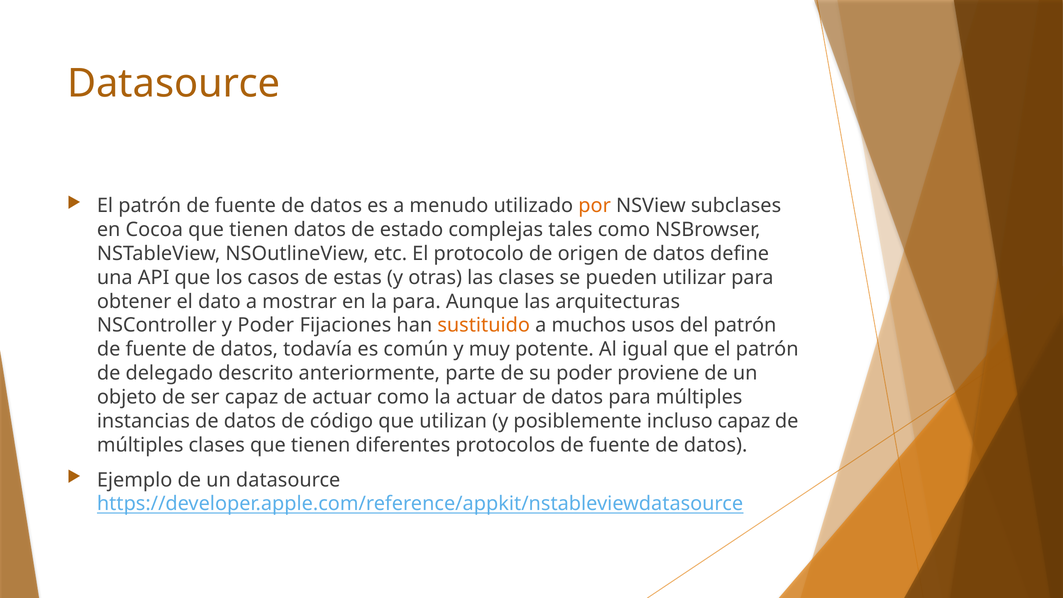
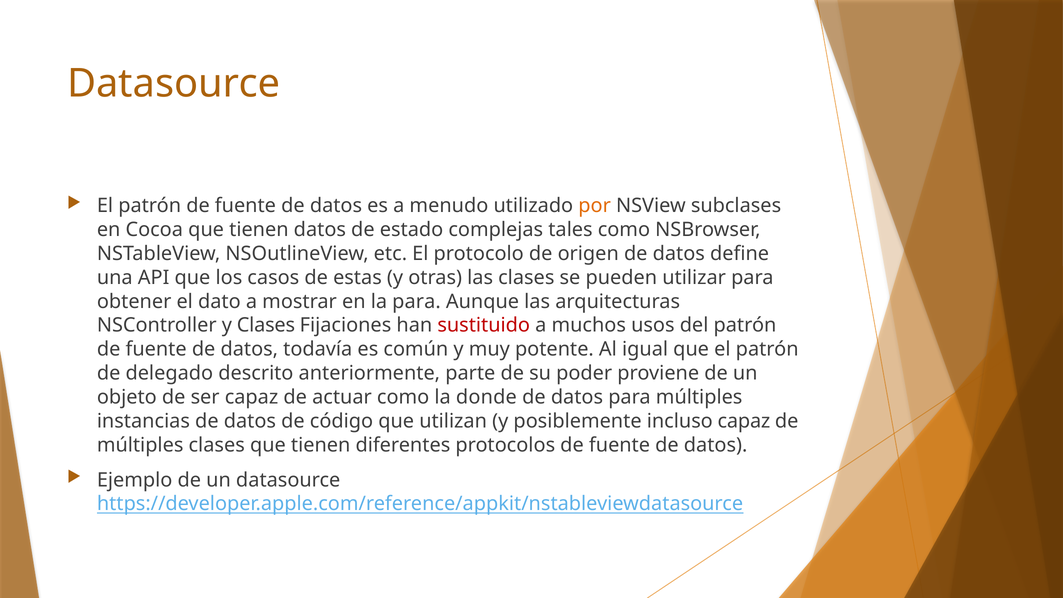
y Poder: Poder -> Clases
sustituido colour: orange -> red
la actuar: actuar -> donde
